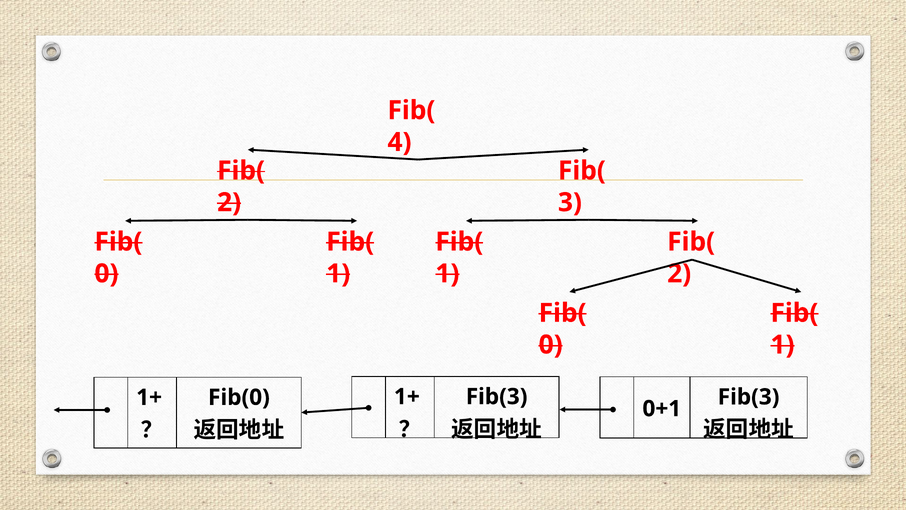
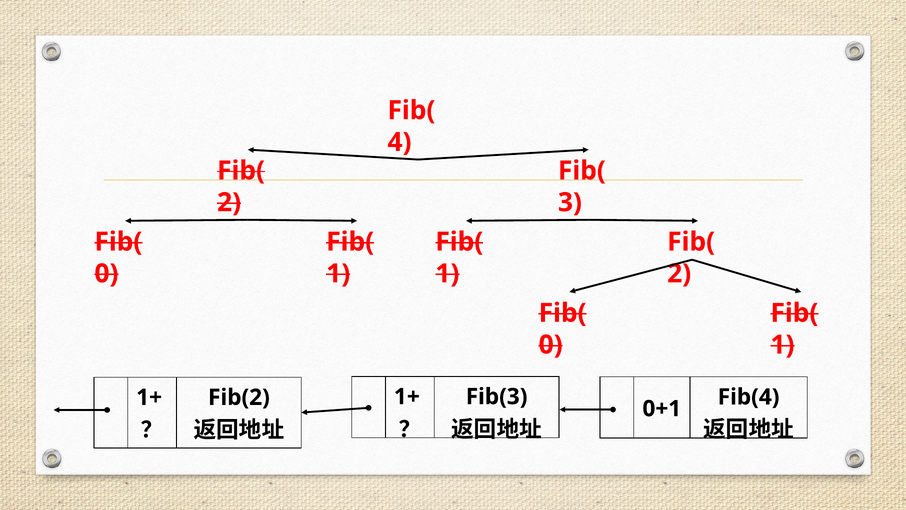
Fib(3 at (749, 397): Fib(3 -> Fib(4
Fib(0: Fib(0 -> Fib(2
